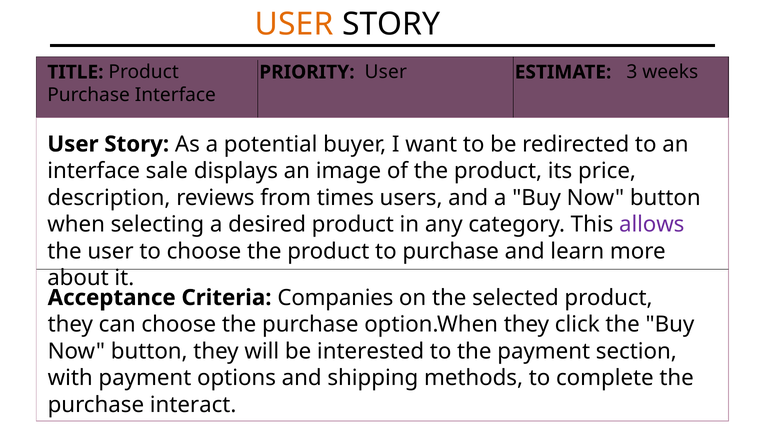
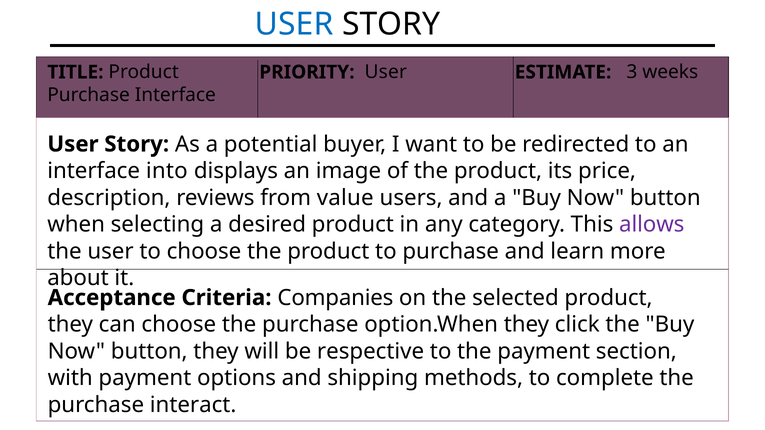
USER at (294, 24) colour: orange -> blue
sale: sale -> into
times: times -> value
interested: interested -> respective
